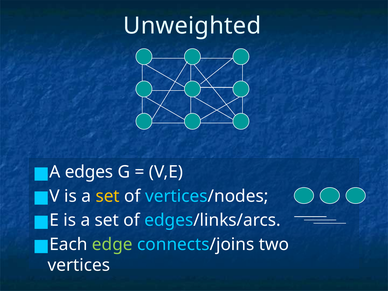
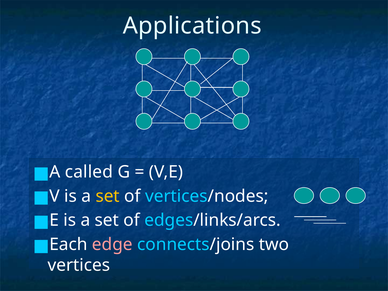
Unweighted: Unweighted -> Applications
edges: edges -> called
edge colour: light green -> pink
